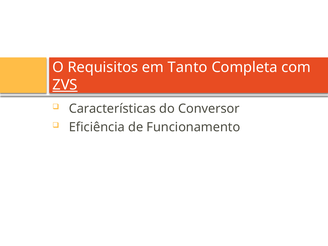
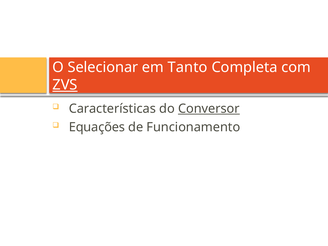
Requisitos: Requisitos -> Selecionar
Conversor underline: none -> present
Eficiência: Eficiência -> Equações
